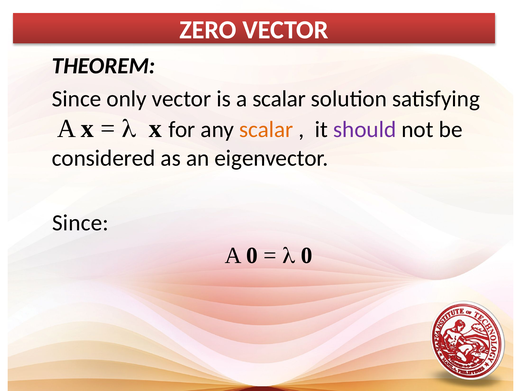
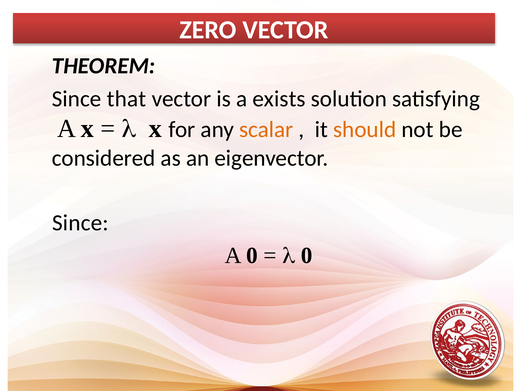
only: only -> that
a scalar: scalar -> exists
should colour: purple -> orange
